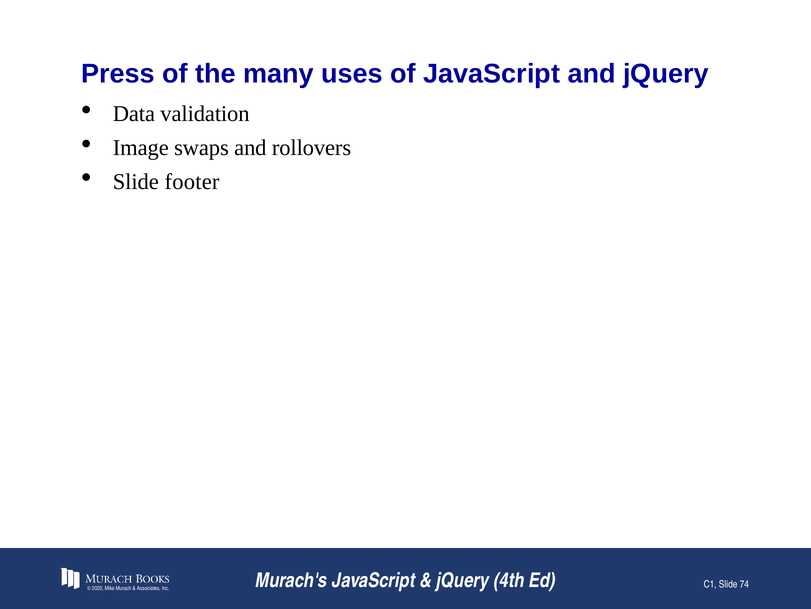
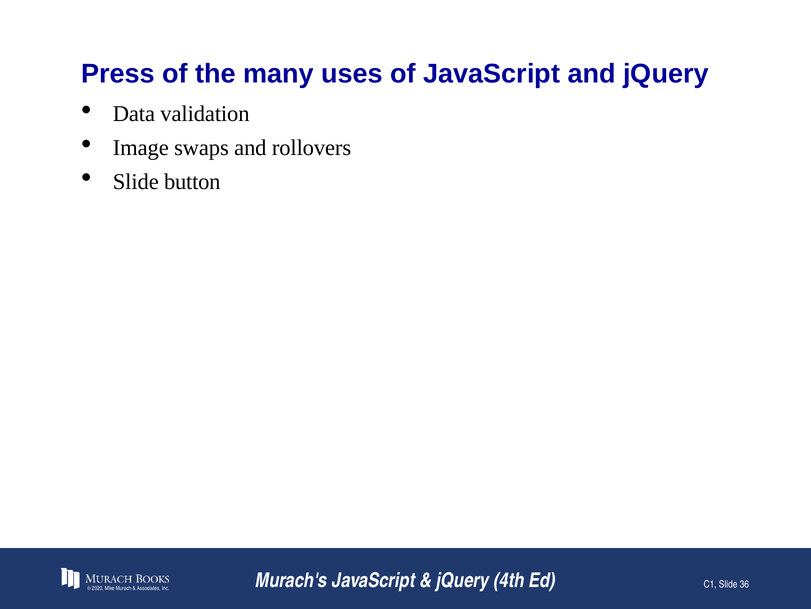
footer: footer -> button
74: 74 -> 36
